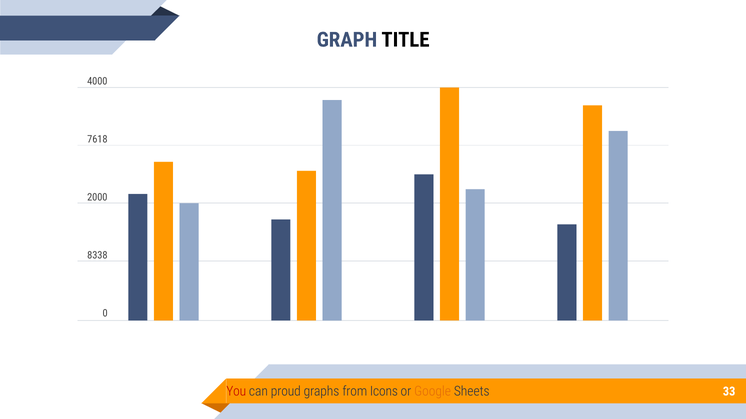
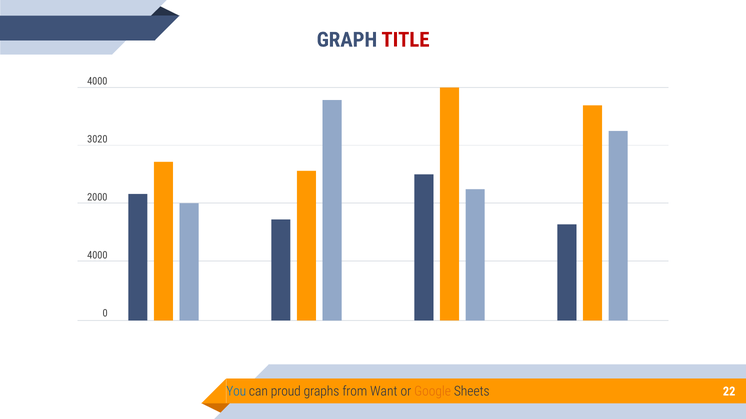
TITLE colour: black -> red
7618: 7618 -> 3020
8338 at (97, 256): 8338 -> 4000
You colour: red -> blue
Icons: Icons -> Want
33: 33 -> 22
